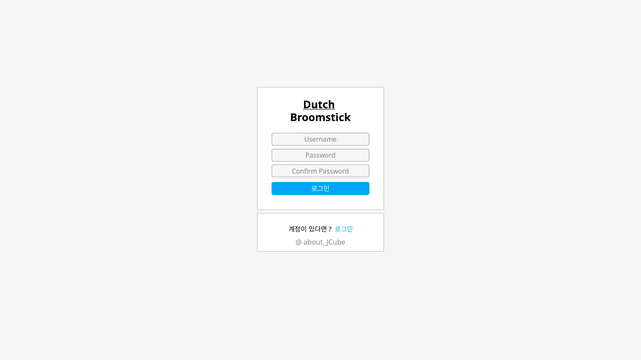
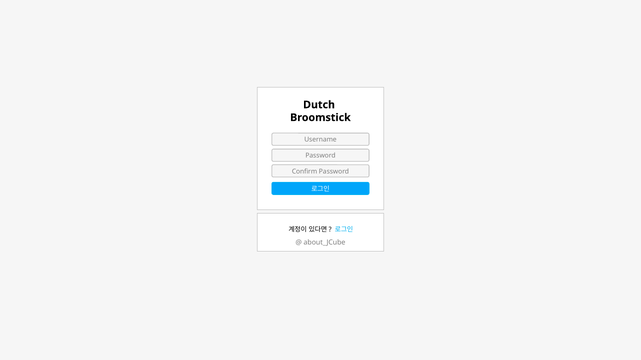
Dutch underline: present -> none
